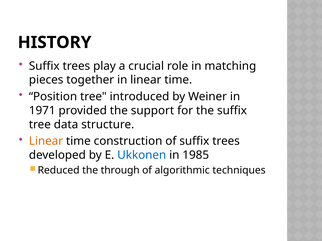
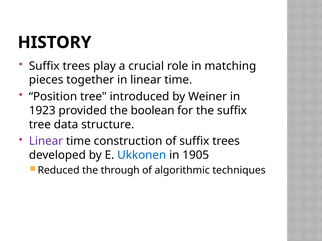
1971: 1971 -> 1923
support: support -> boolean
Linear at (46, 141) colour: orange -> purple
1985: 1985 -> 1905
